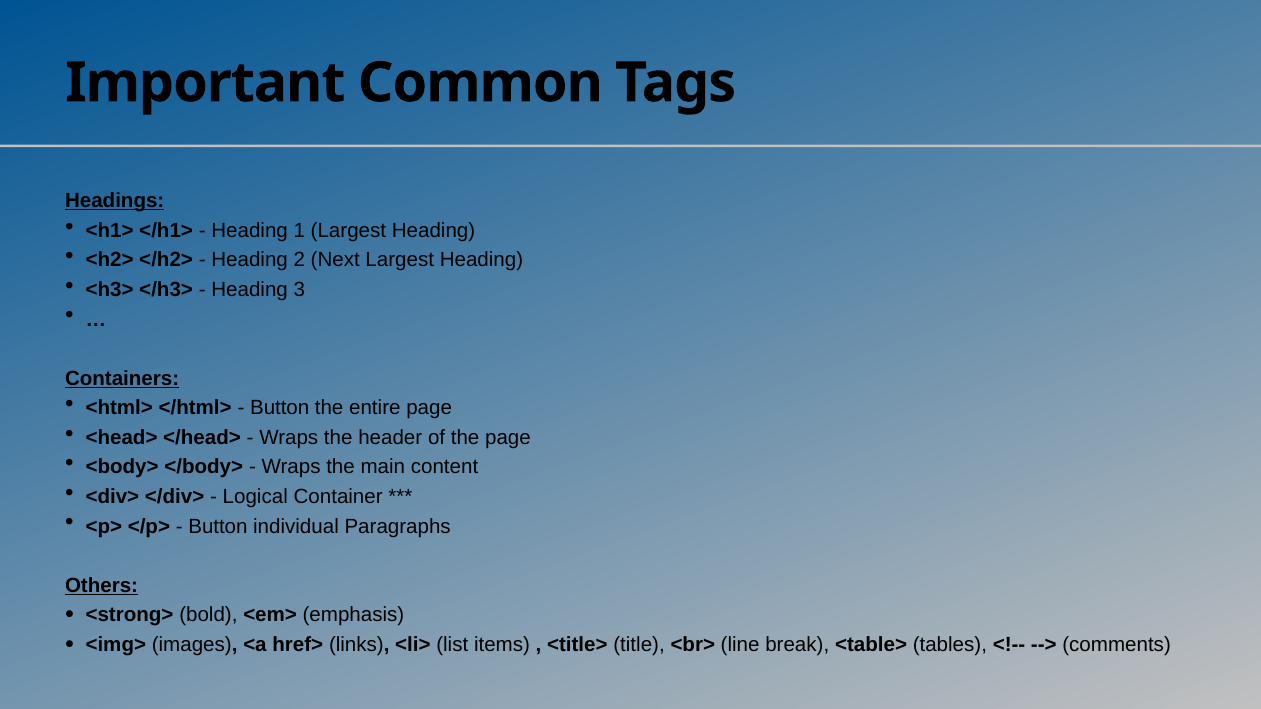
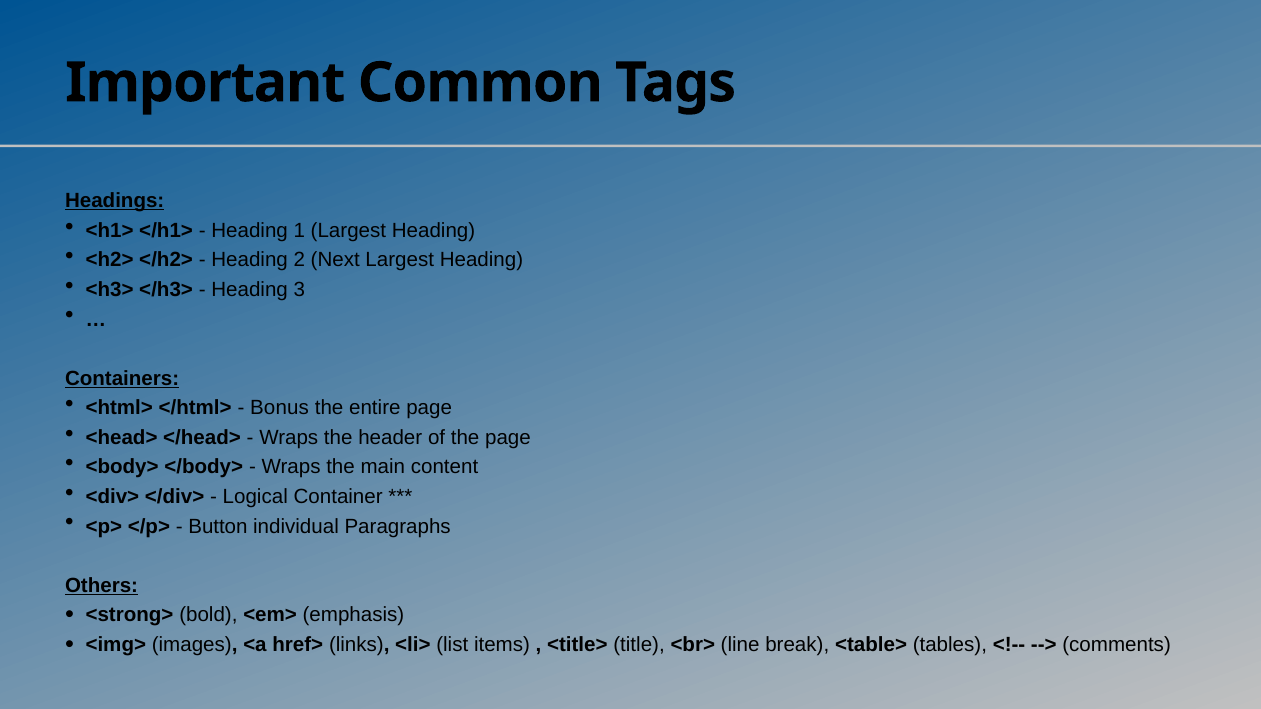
Button at (280, 408): Button -> Bonus
